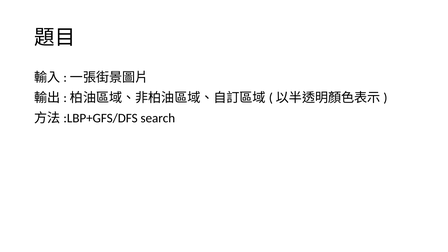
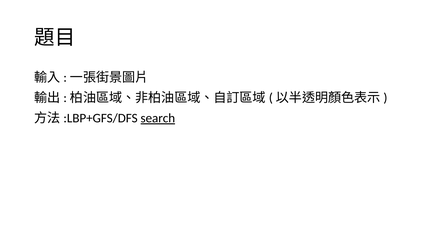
search underline: none -> present
